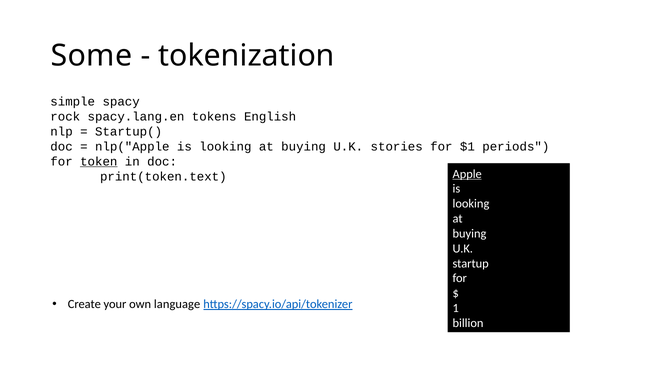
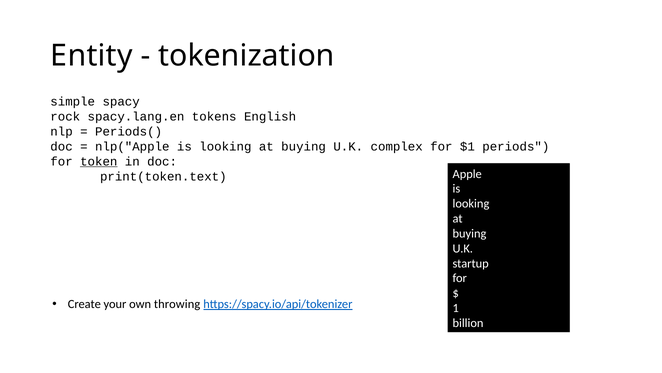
Some: Some -> Entity
Startup(: Startup( -> Periods(
stories: stories -> complex
Apple underline: present -> none
language: language -> throwing
